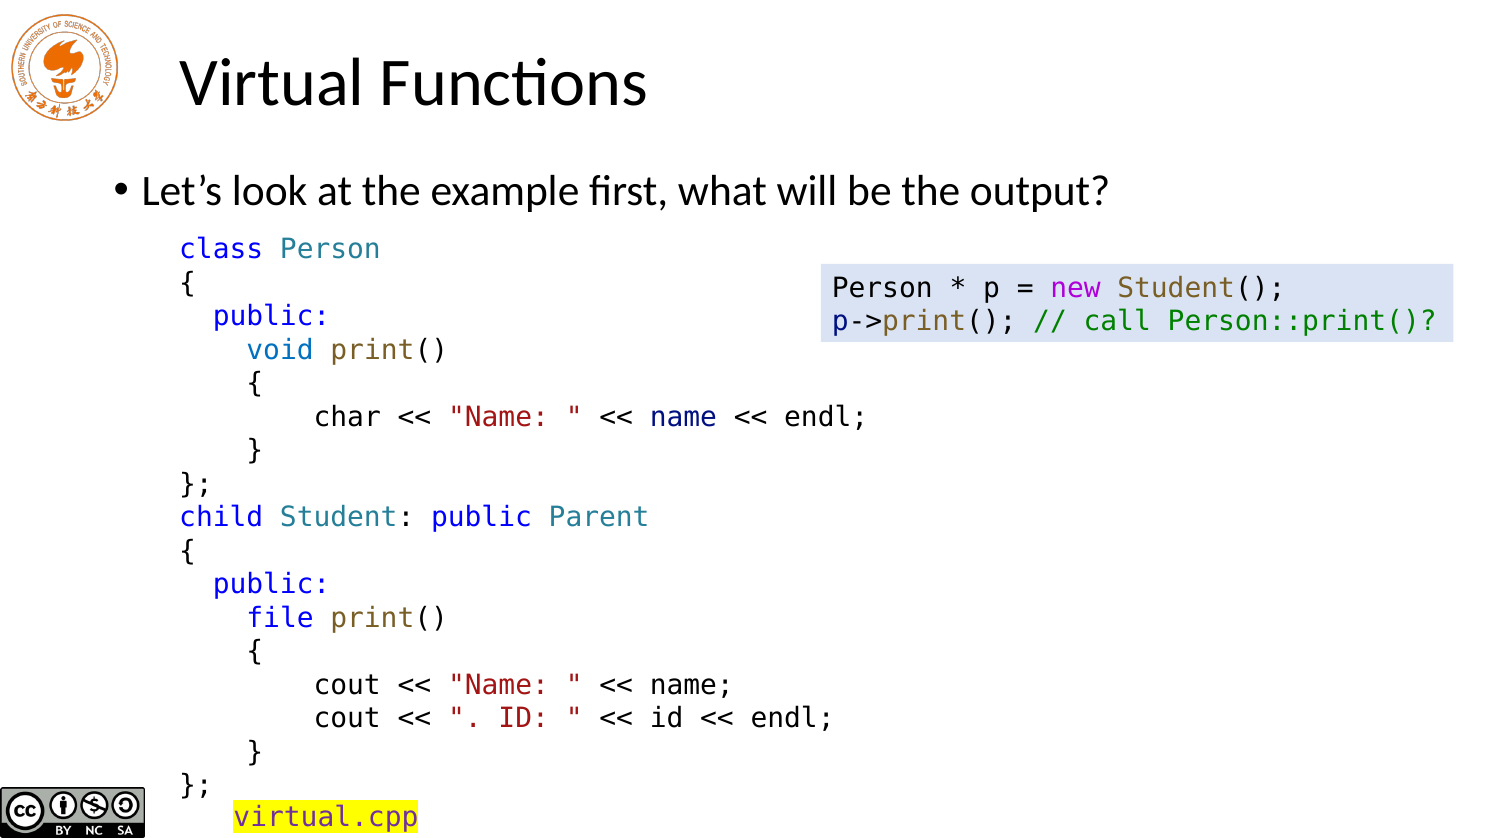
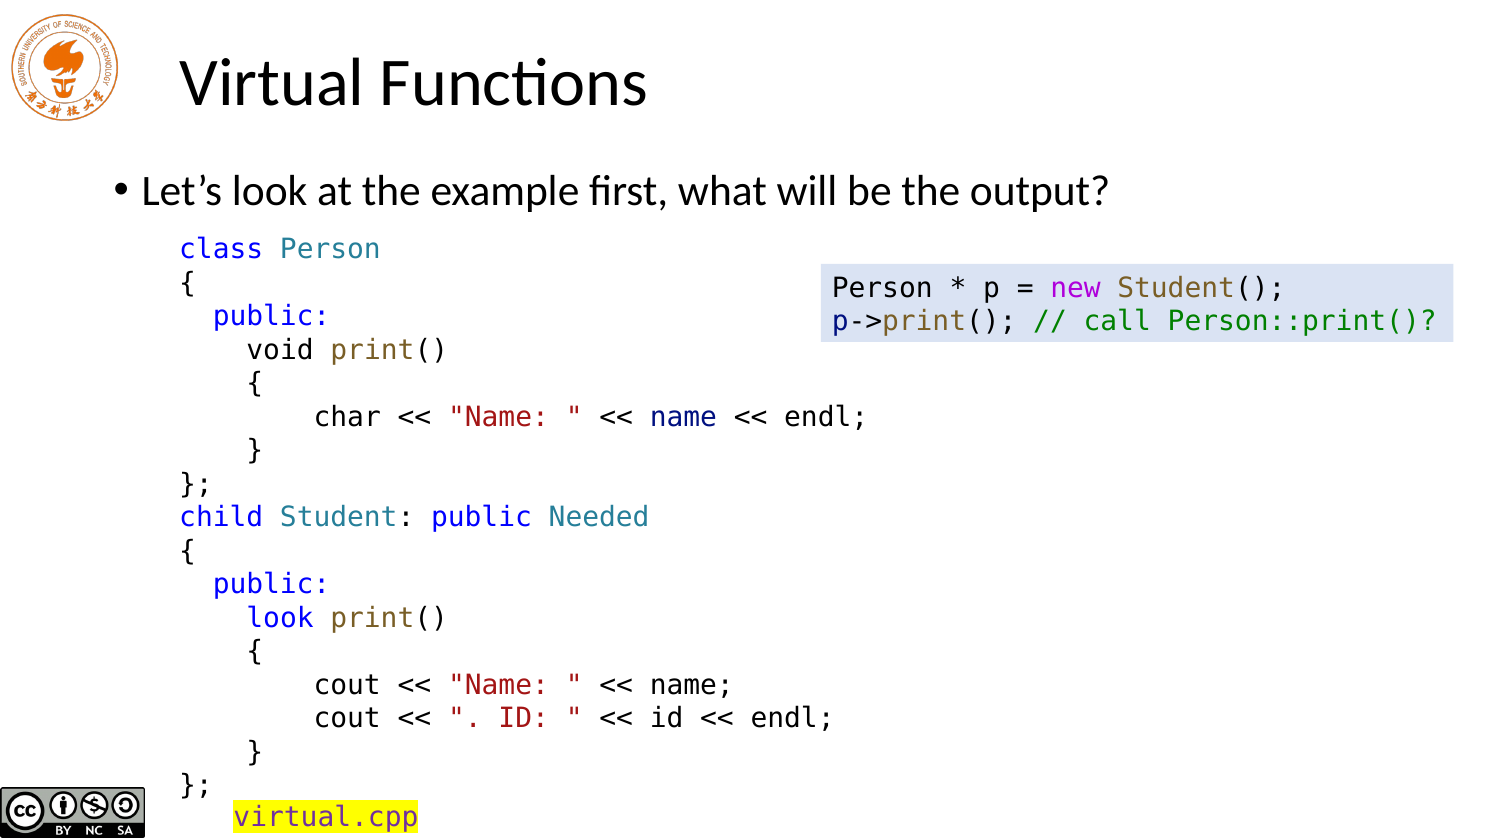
void colour: blue -> black
Parent: Parent -> Needed
file at (280, 618): file -> look
